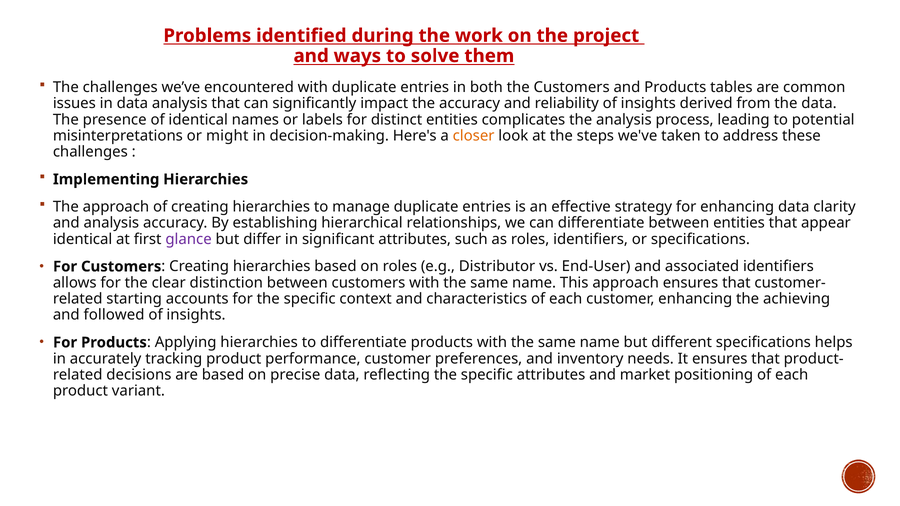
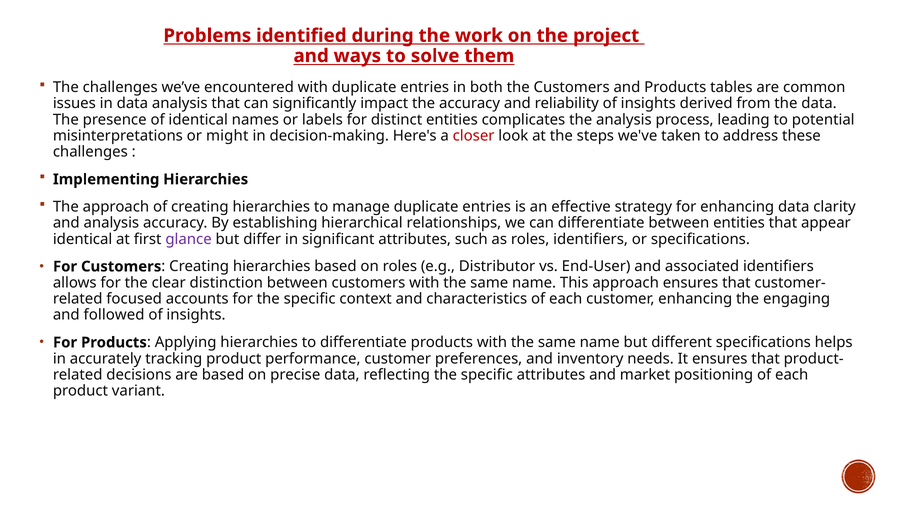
closer colour: orange -> red
starting: starting -> focused
achieving: achieving -> engaging
